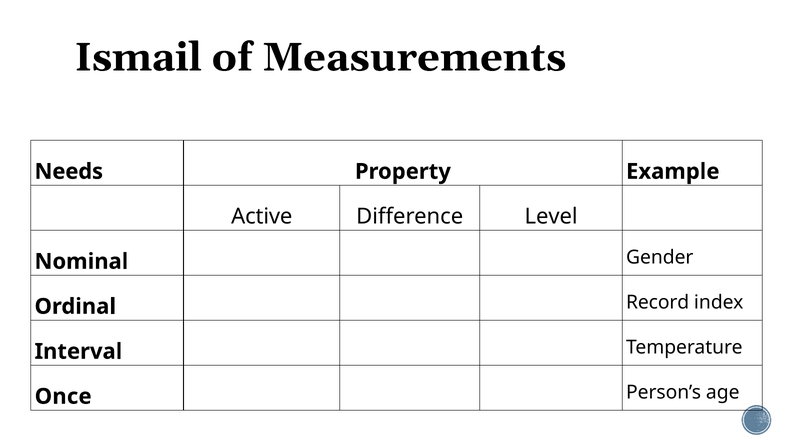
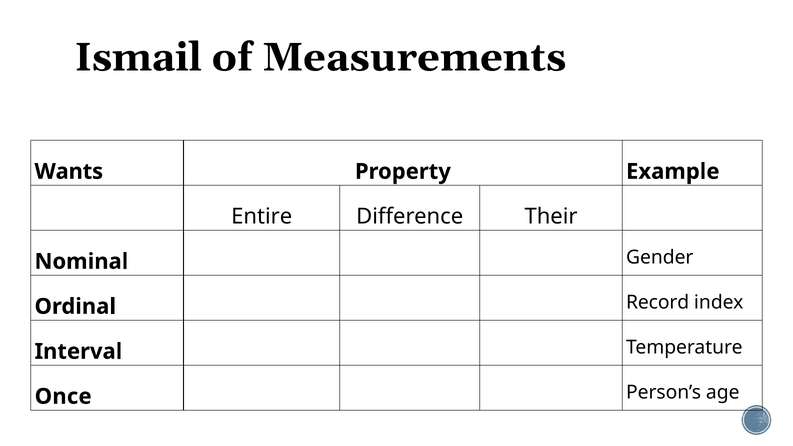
Needs: Needs -> Wants
Active: Active -> Entire
Level: Level -> Their
